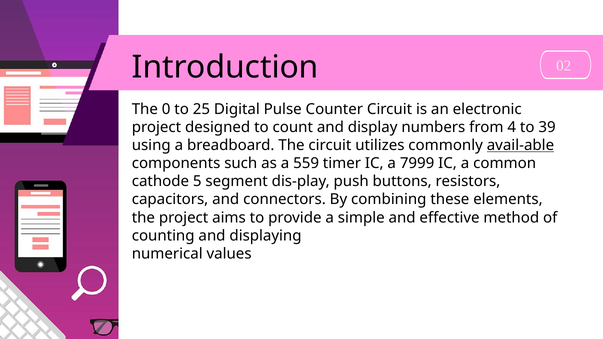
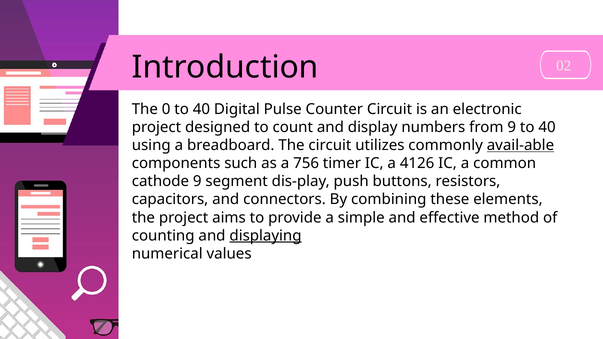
0 to 25: 25 -> 40
from 4: 4 -> 9
39 at (547, 127): 39 -> 40
559: 559 -> 756
7999: 7999 -> 4126
cathode 5: 5 -> 9
displaying underline: none -> present
